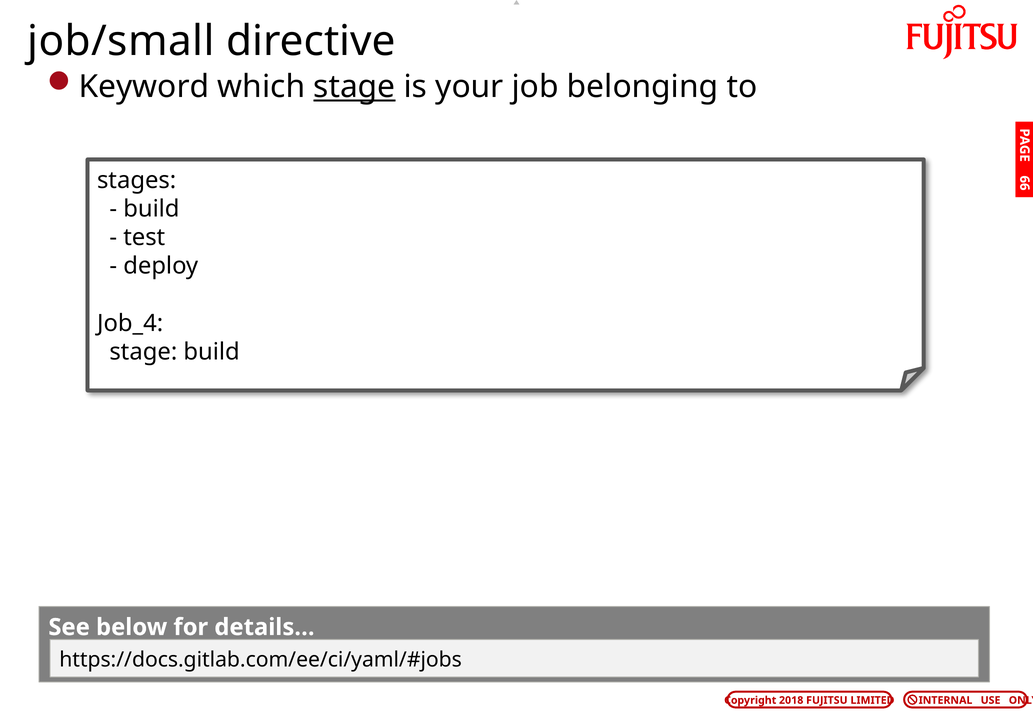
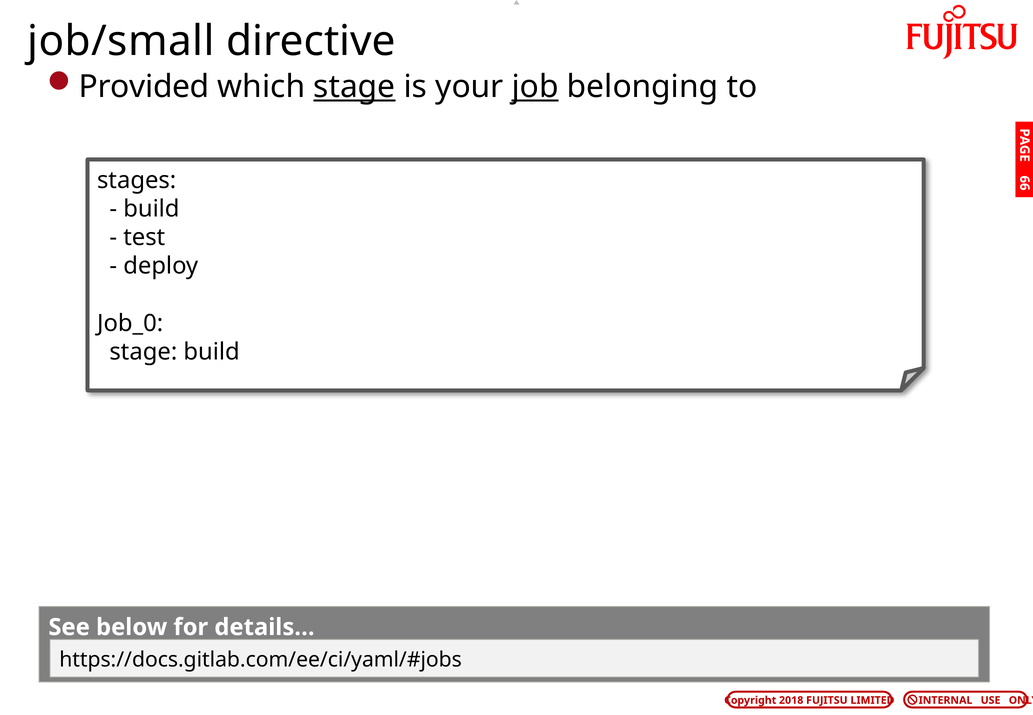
Keyword: Keyword -> Provided
job underline: none -> present
Job_4: Job_4 -> Job_0
